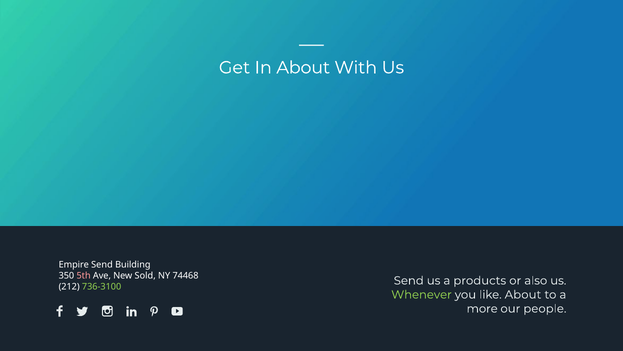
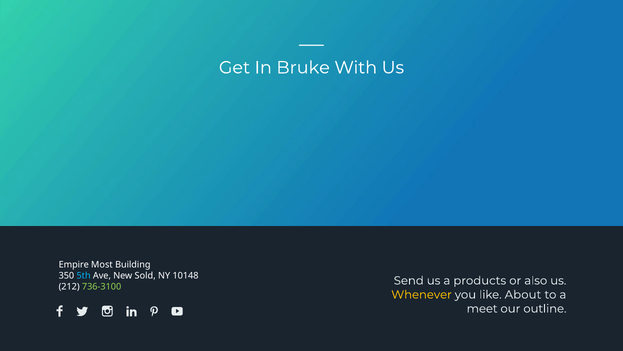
In About: About -> Bruke
Empire Send: Send -> Most
5th colour: pink -> light blue
74468: 74468 -> 10148
Whenever colour: light green -> yellow
more: more -> meet
people: people -> outline
